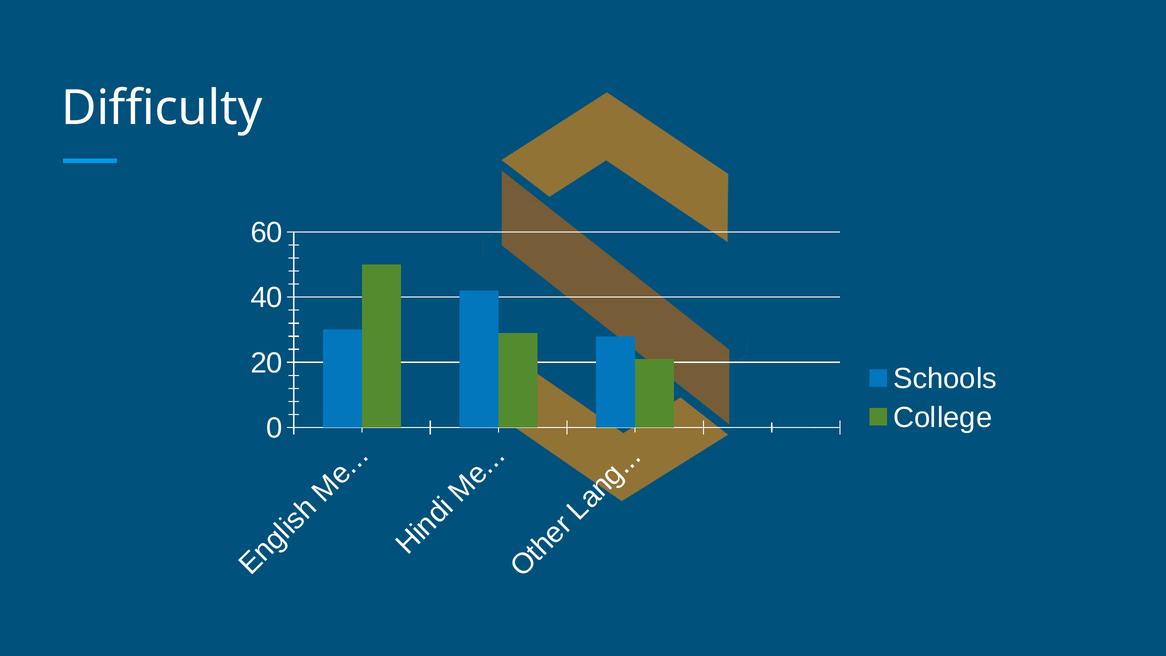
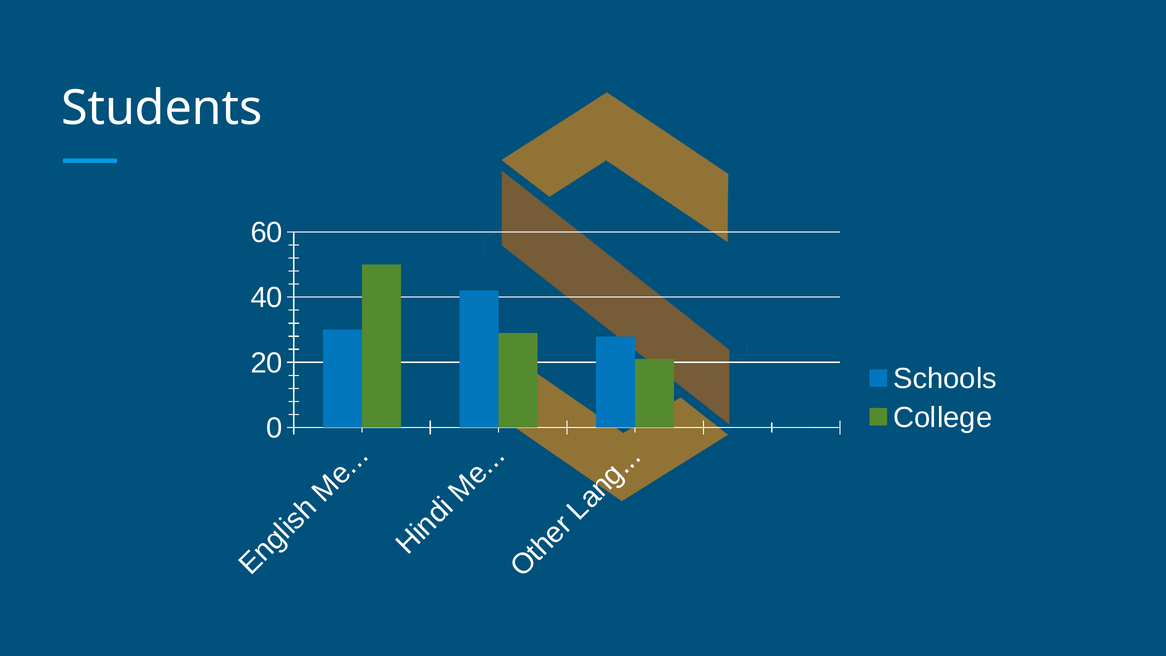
Difficulty: Difficulty -> Students
